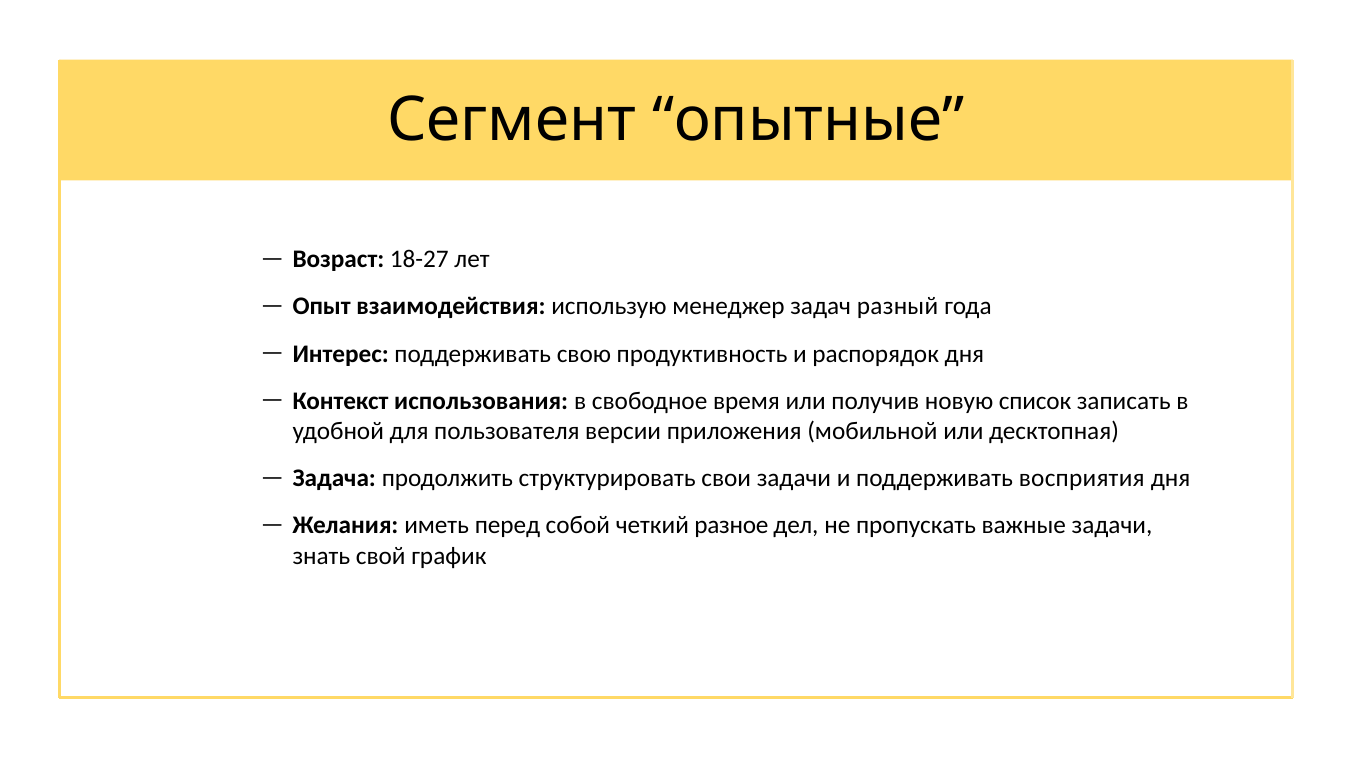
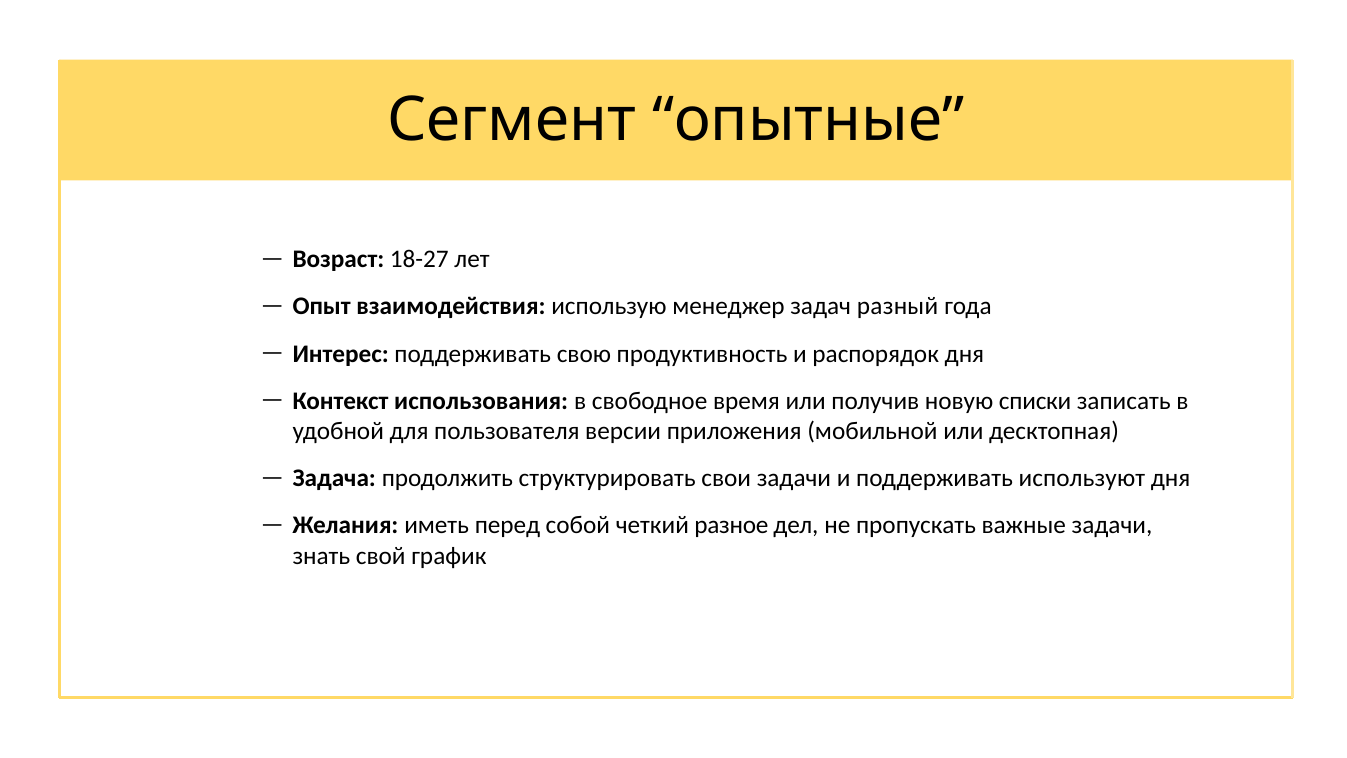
список: список -> списки
восприятия: восприятия -> используют
